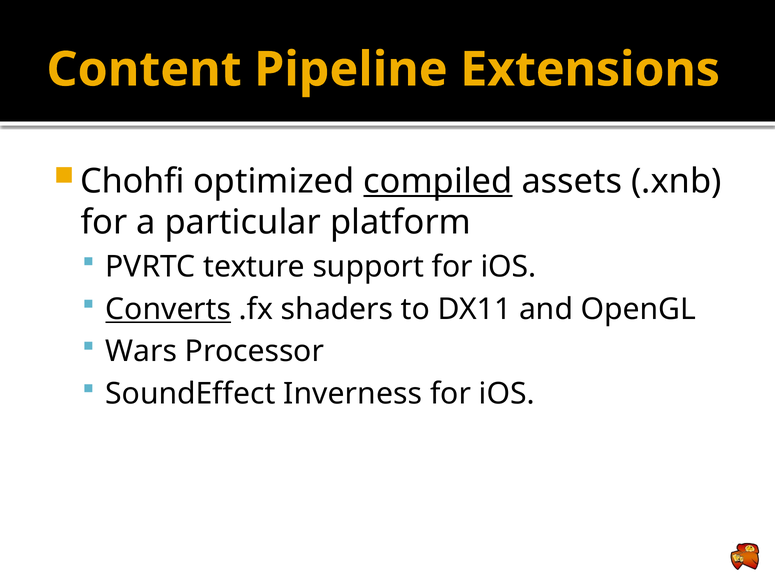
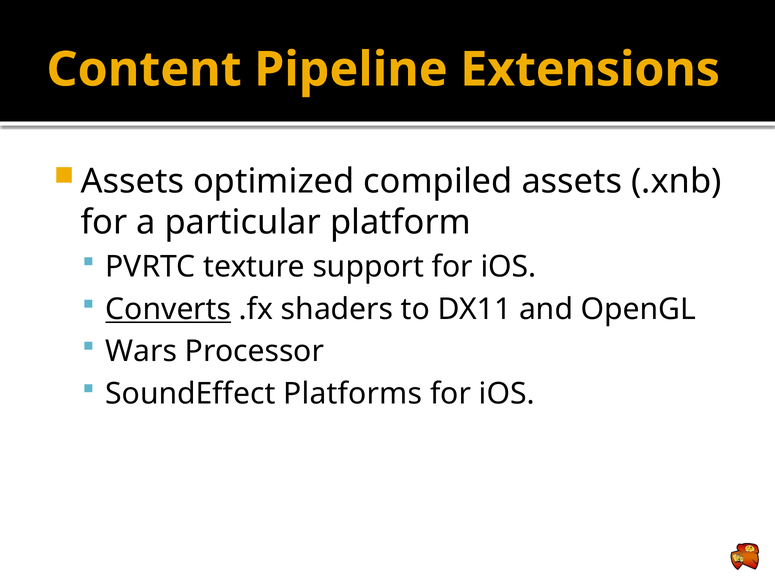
Chohfi at (133, 181): Chohfi -> Assets
compiled underline: present -> none
Inverness: Inverness -> Platforms
